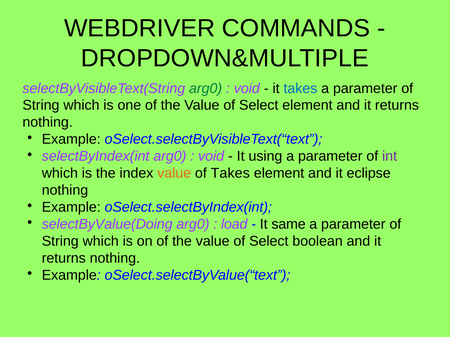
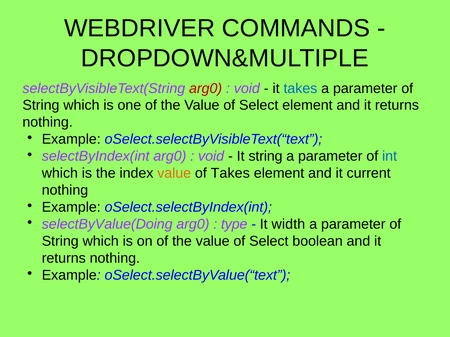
arg0 at (206, 88) colour: green -> red
It using: using -> string
int colour: purple -> blue
eclipse: eclipse -> current
load: load -> type
same: same -> width
